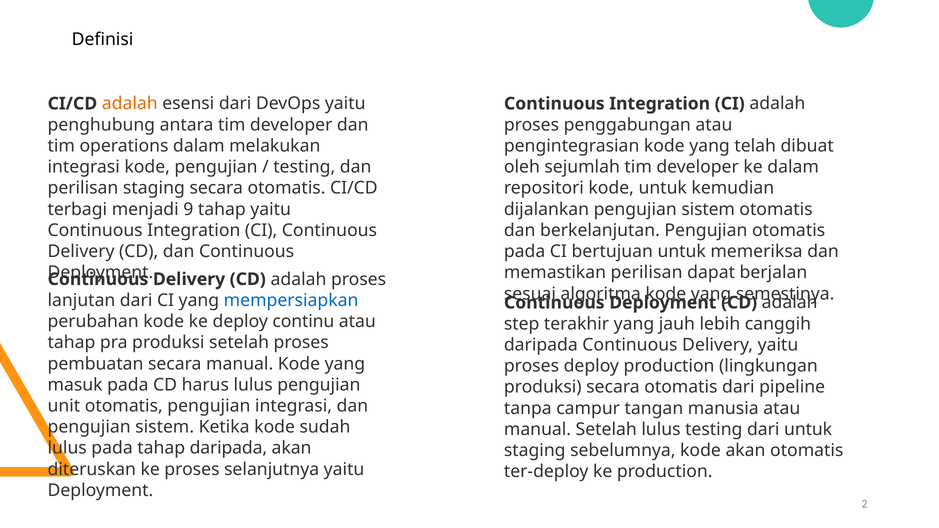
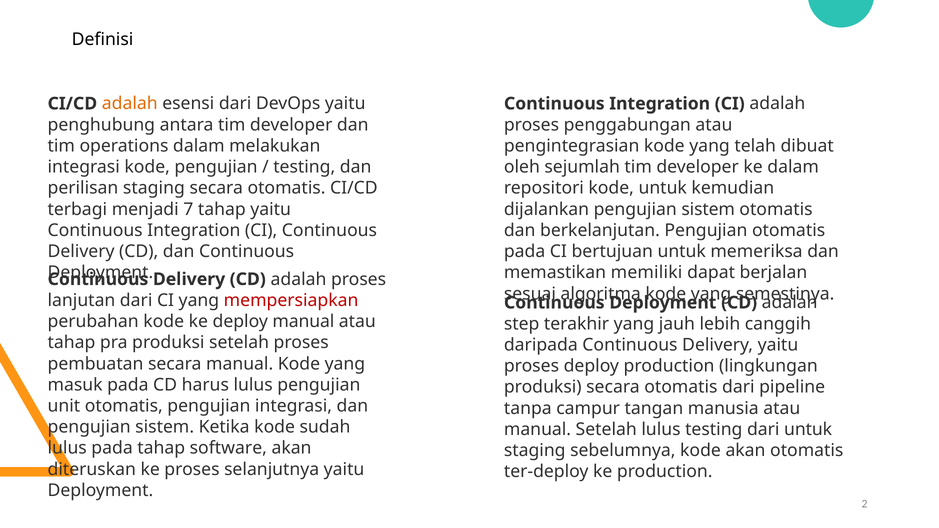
9: 9 -> 7
memastikan perilisan: perilisan -> memiliki
mempersiapkan colour: blue -> red
deploy continu: continu -> manual
tahap daripada: daripada -> software
